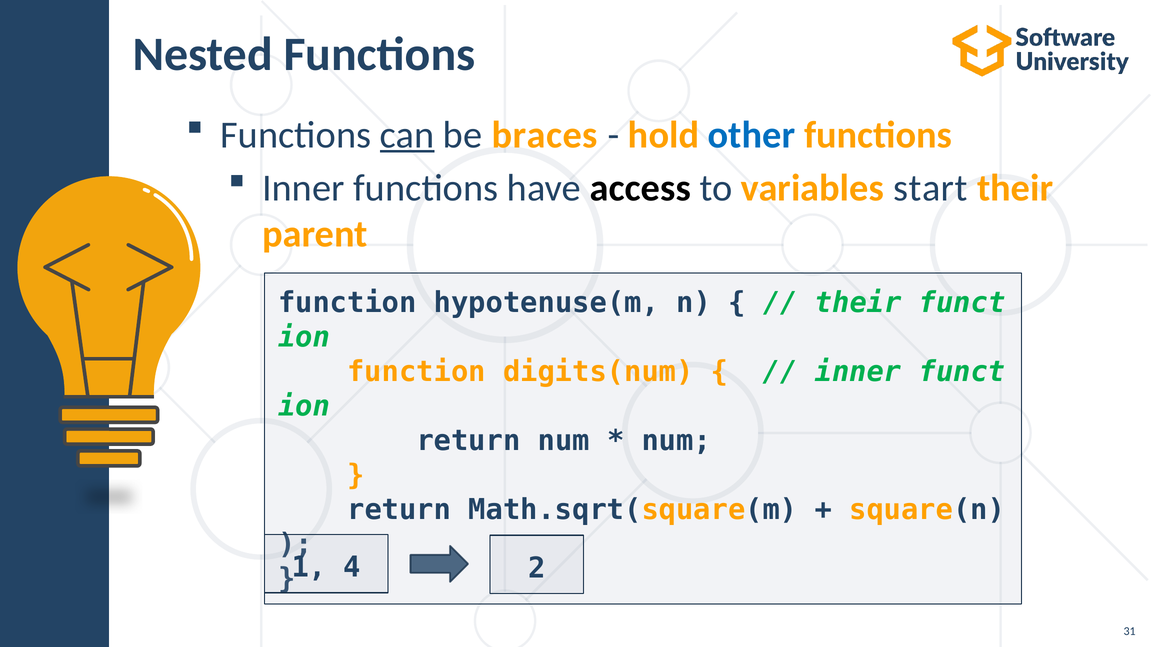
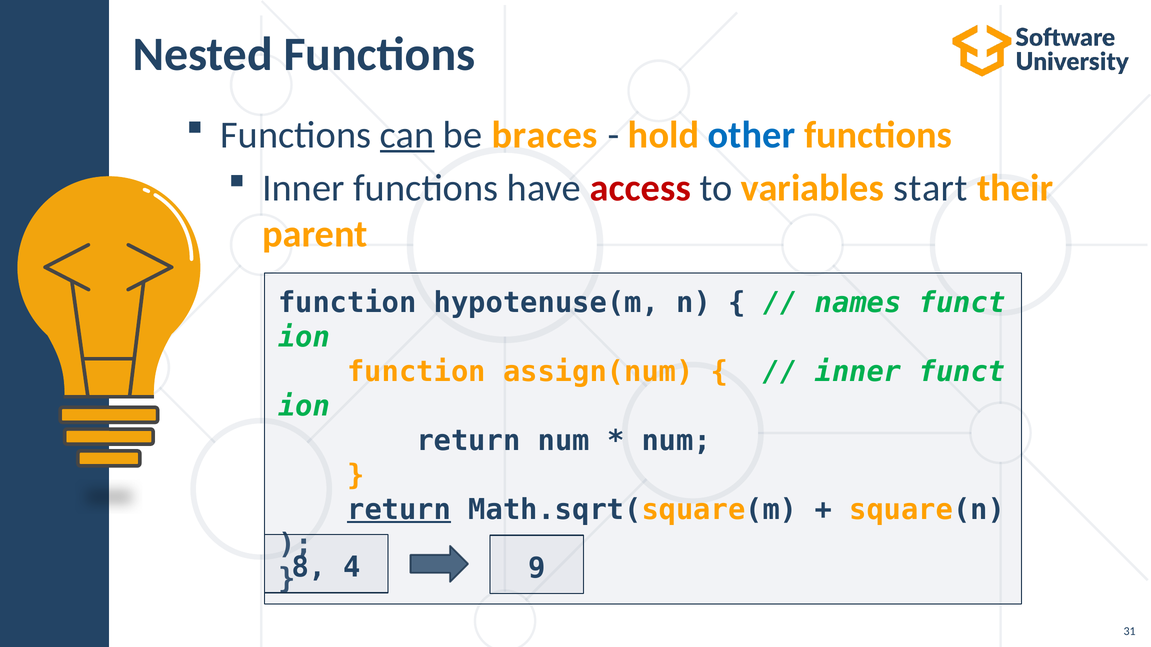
access colour: black -> red
their at (858, 303): their -> names
digits(num: digits(num -> assign(num
return at (399, 510) underline: none -> present
1: 1 -> 8
2: 2 -> 9
